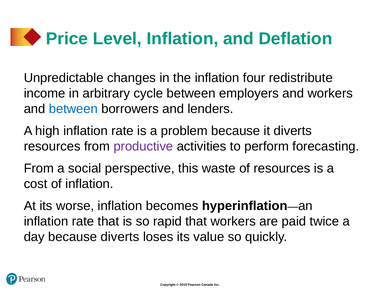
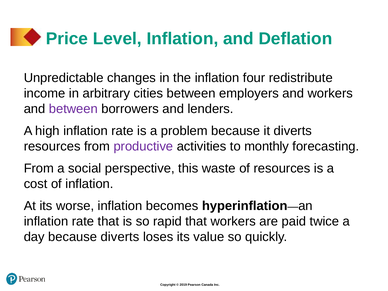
cycle: cycle -> cities
between at (73, 109) colour: blue -> purple
perform: perform -> monthly
